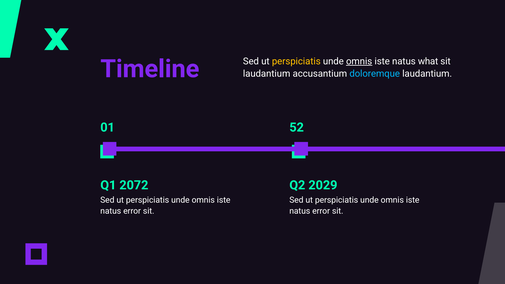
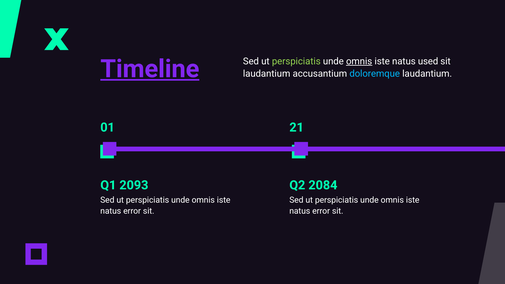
Timeline underline: none -> present
perspiciatis at (296, 61) colour: yellow -> light green
what: what -> used
52: 52 -> 21
2072: 2072 -> 2093
2029: 2029 -> 2084
